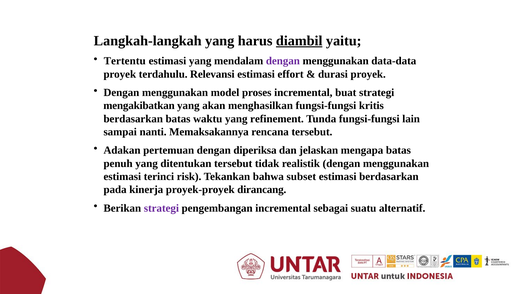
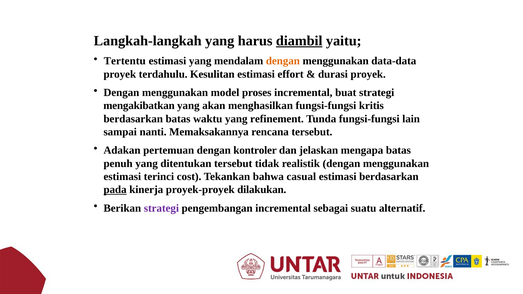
dengan at (283, 61) colour: purple -> orange
Relevansi: Relevansi -> Kesulitan
diperiksa: diperiksa -> kontroler
risk: risk -> cost
subset: subset -> casual
pada underline: none -> present
dirancang: dirancang -> dilakukan
